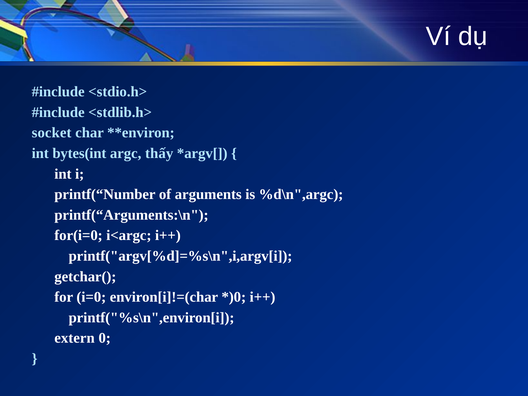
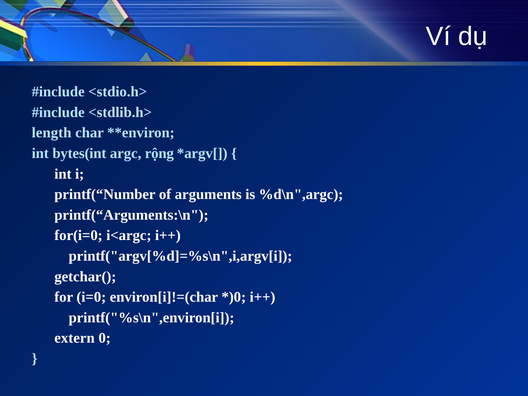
socket: socket -> length
thấy: thấy -> rộng
